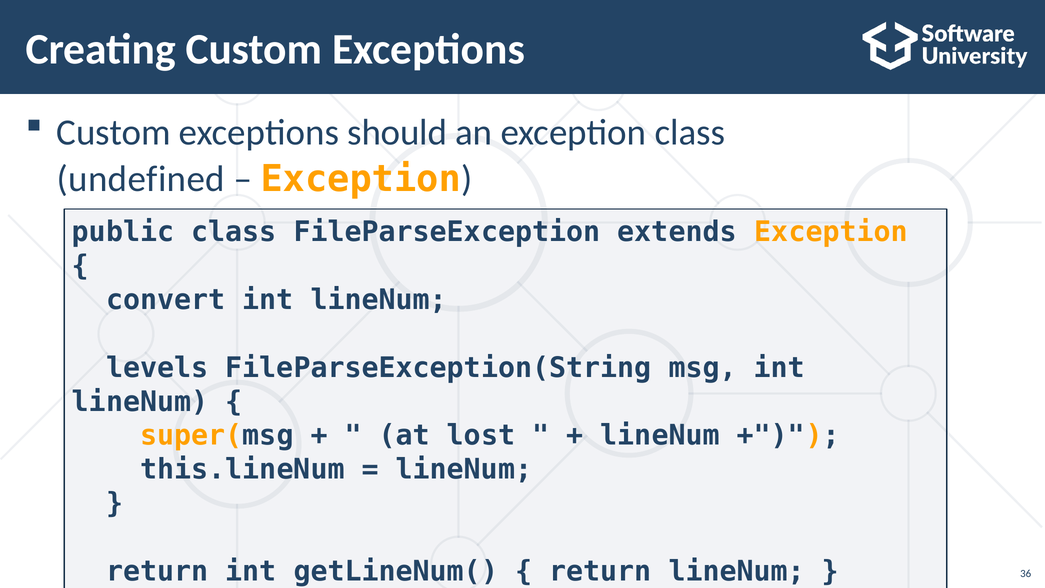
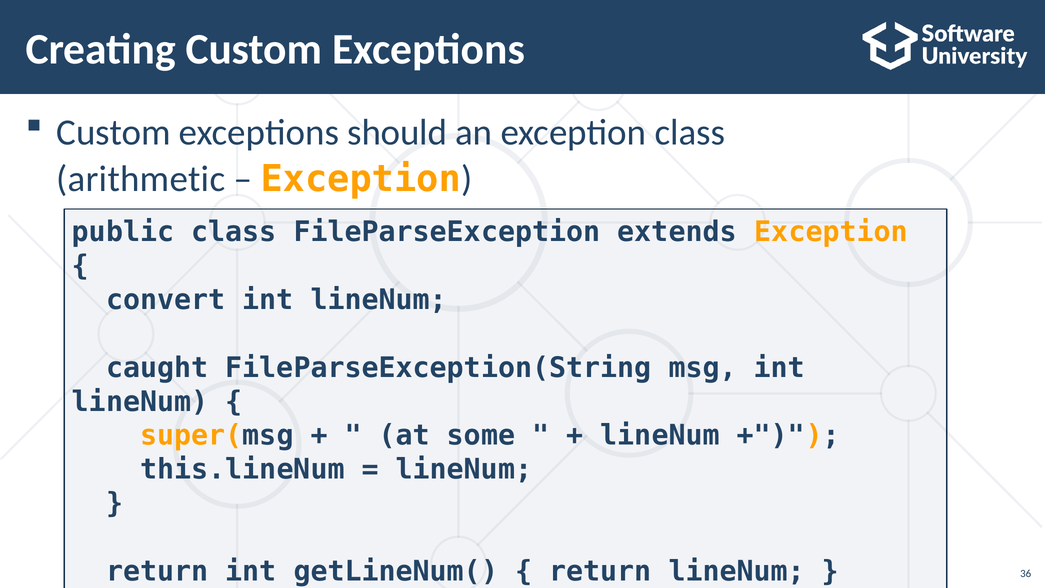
undefined: undefined -> arithmetic
levels: levels -> caught
lost: lost -> some
